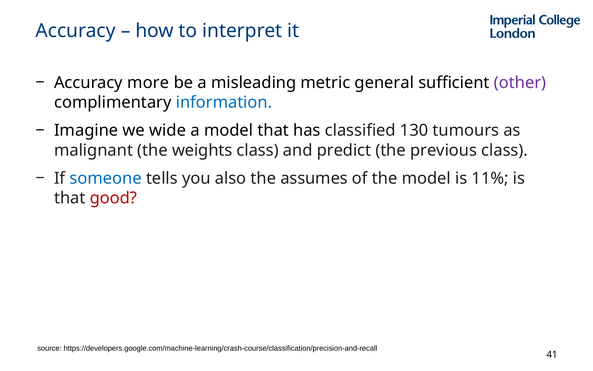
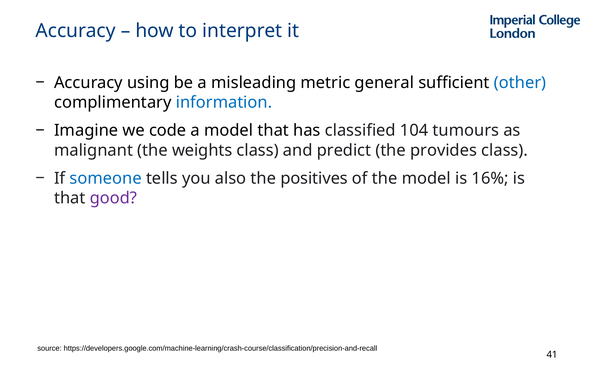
more: more -> using
other colour: purple -> blue
wide: wide -> code
130: 130 -> 104
previous: previous -> provides
assumes: assumes -> positives
11%: 11% -> 16%
good colour: red -> purple
